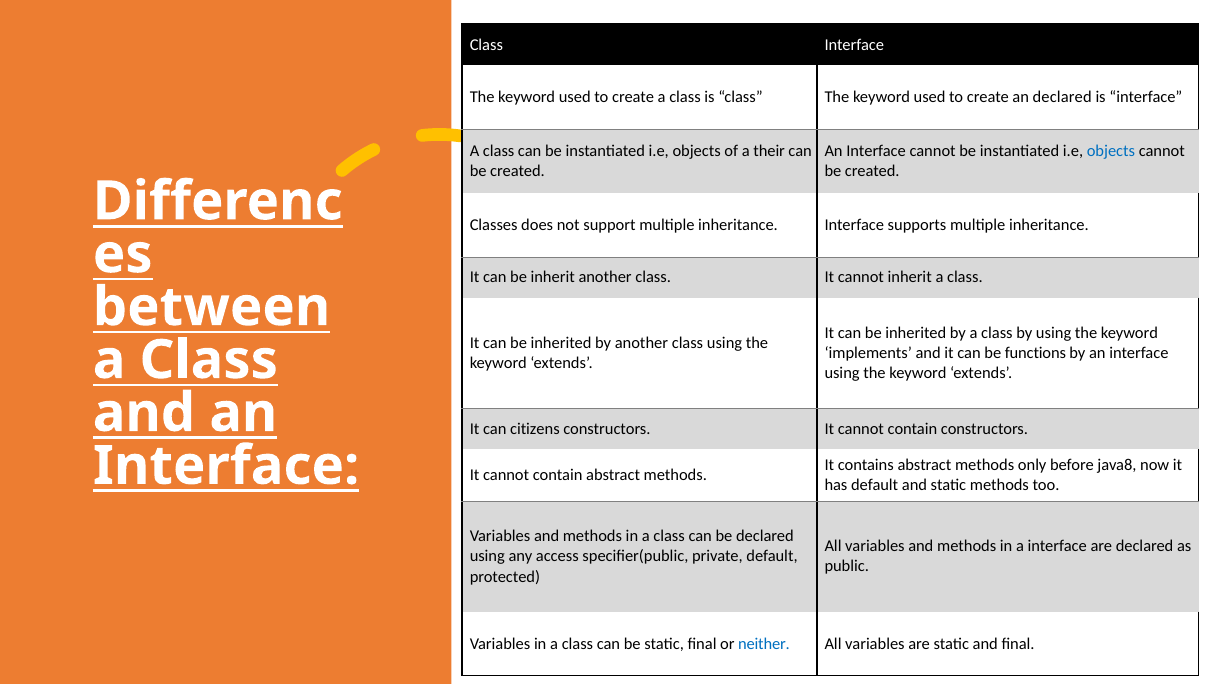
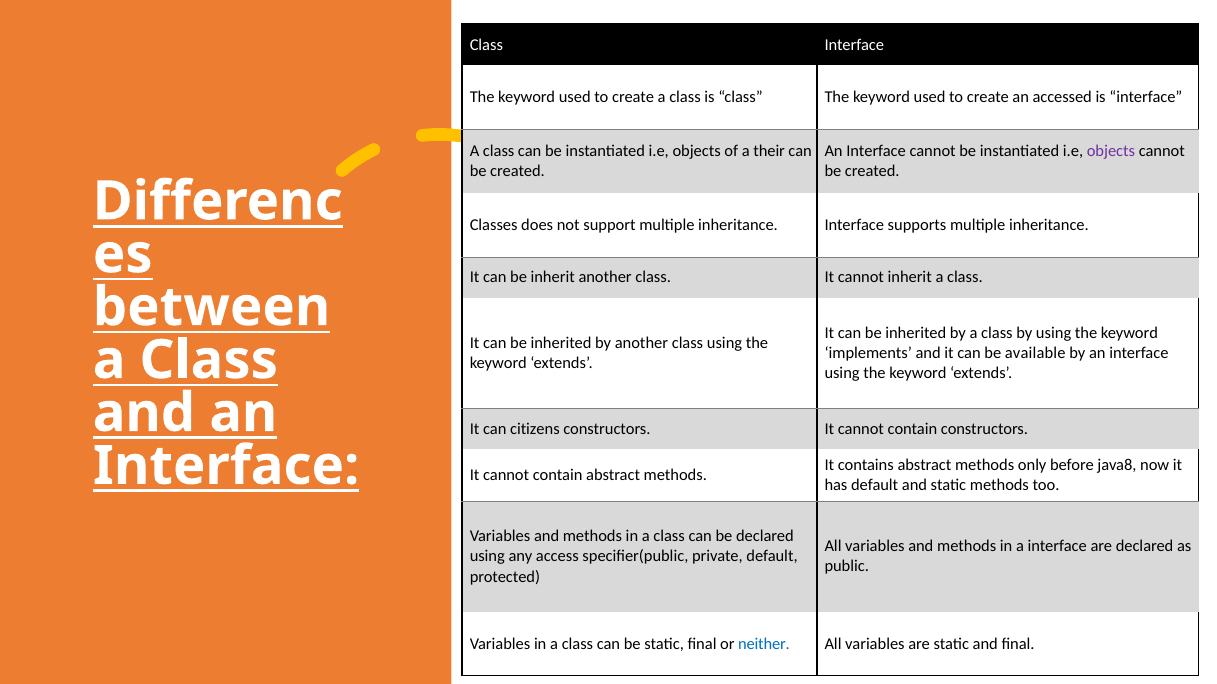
an declared: declared -> accessed
objects at (1111, 151) colour: blue -> purple
functions: functions -> available
